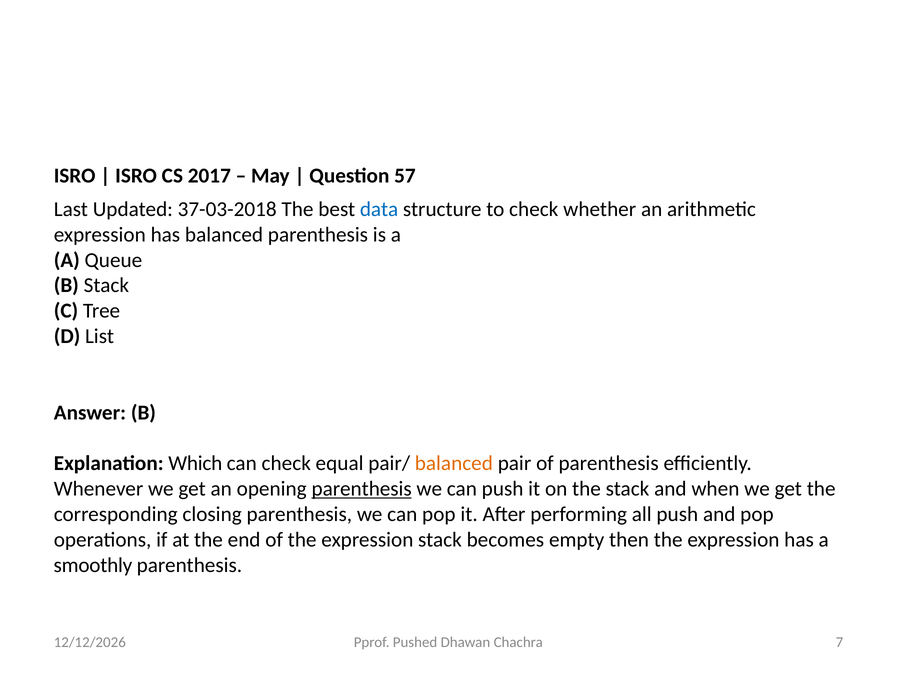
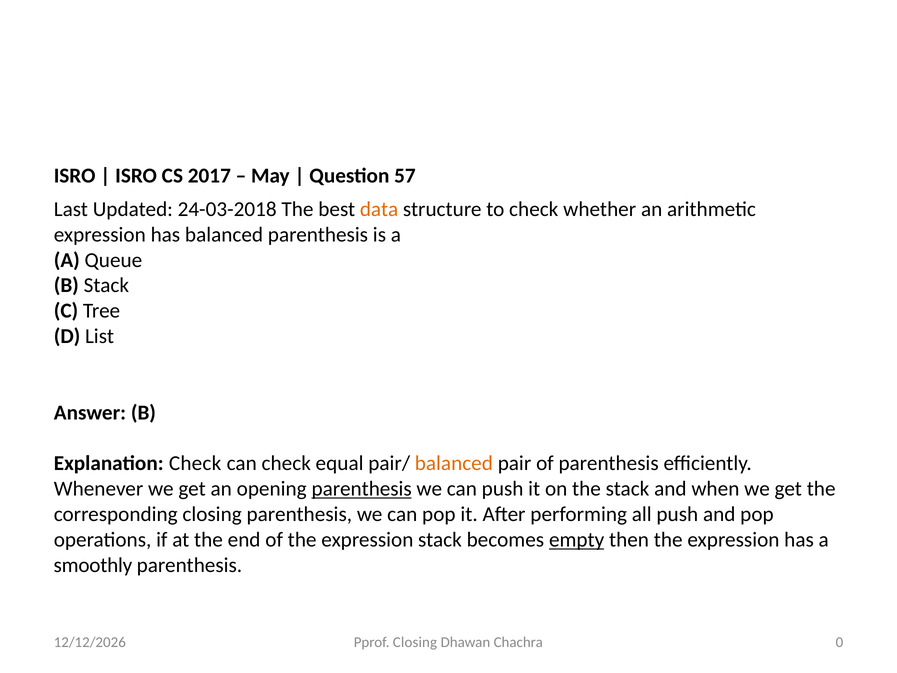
37-03-2018: 37-03-2018 -> 24-03-2018
data colour: blue -> orange
Explanation Which: Which -> Check
empty underline: none -> present
Pprof Pushed: Pushed -> Closing
7: 7 -> 0
